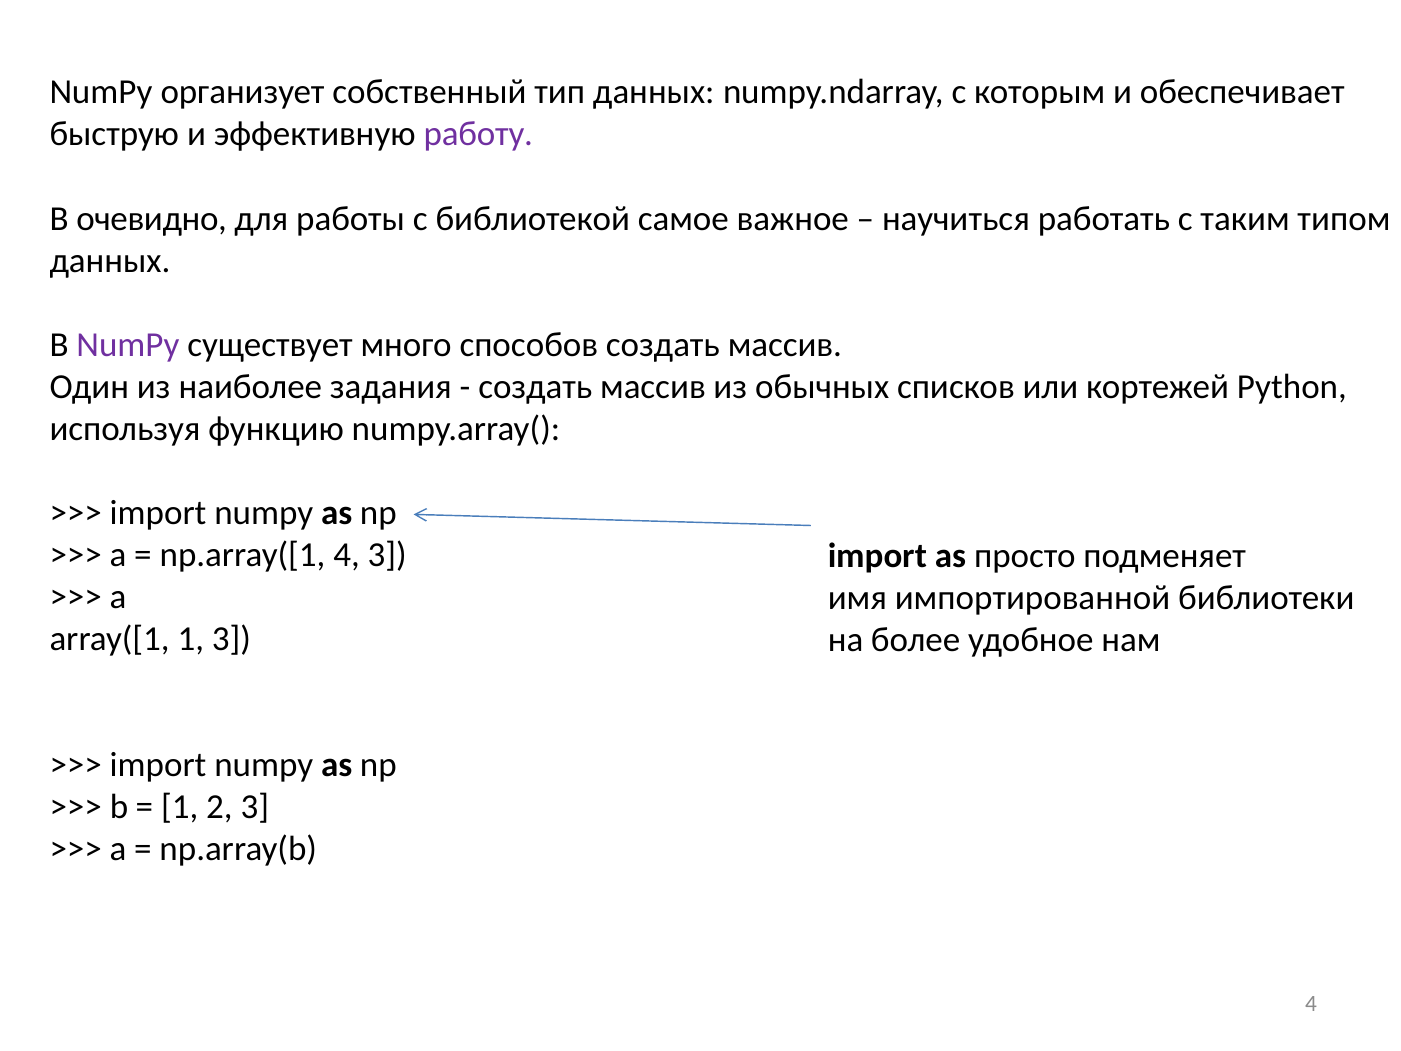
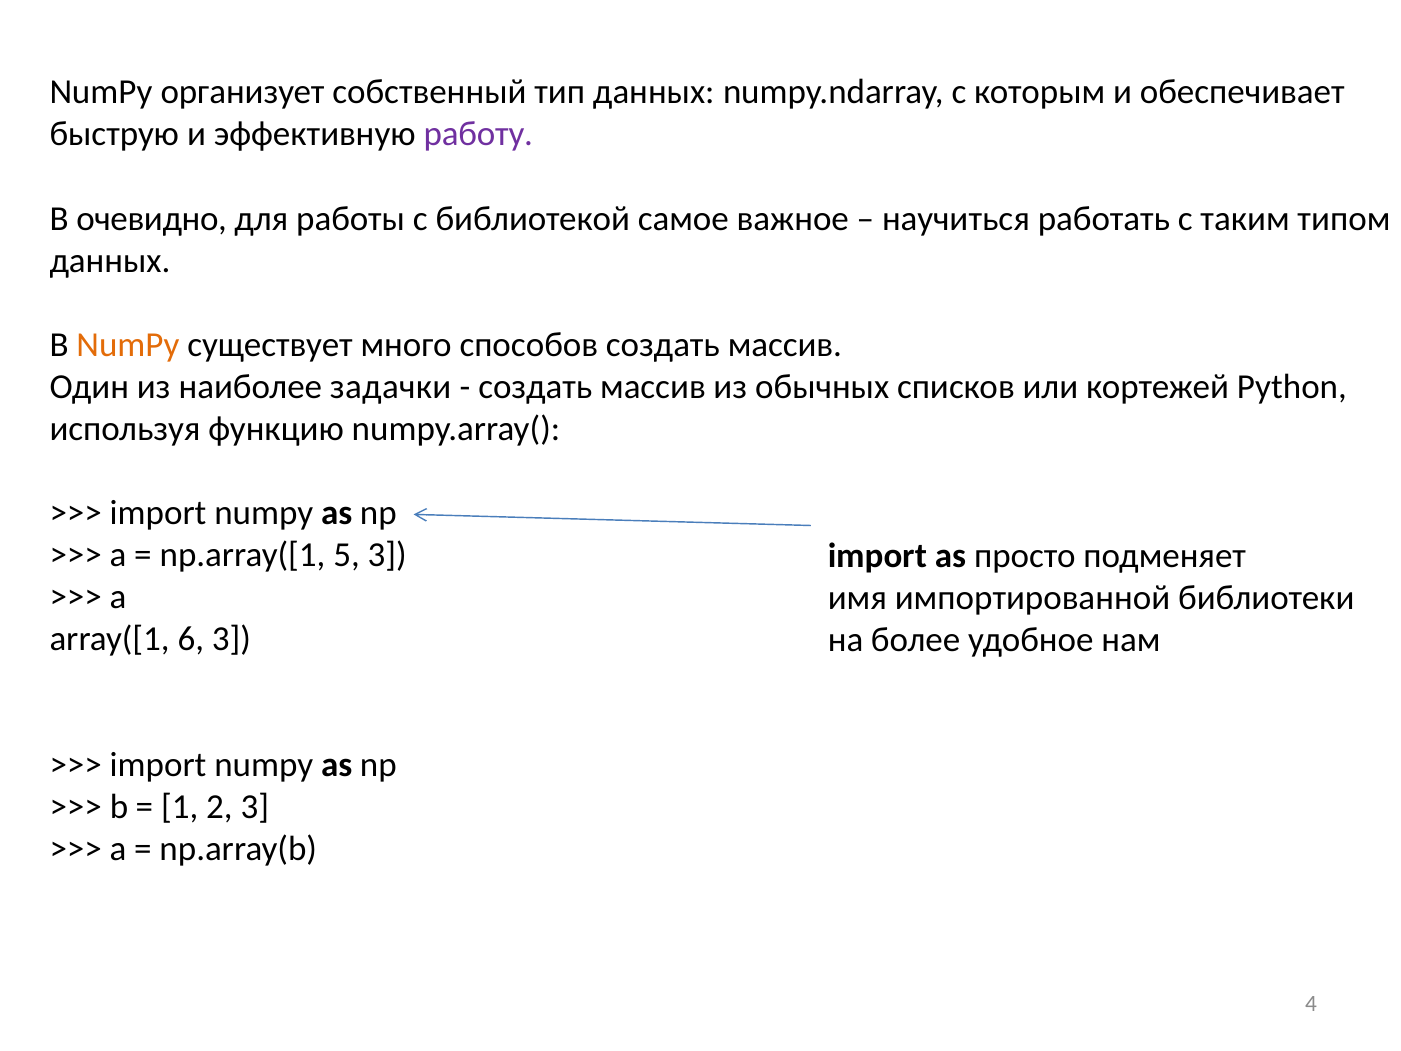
NumPy at (128, 344) colour: purple -> orange
задания: задания -> задачки
np.array([1 4: 4 -> 5
array([1 1: 1 -> 6
